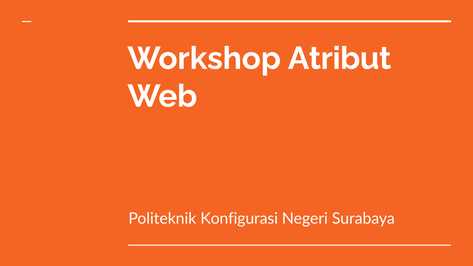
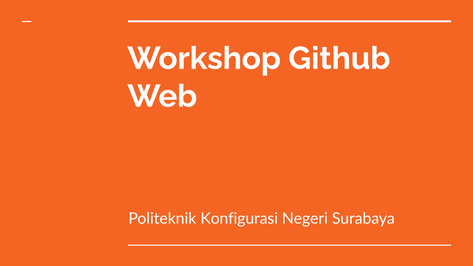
Atribut: Atribut -> Github
